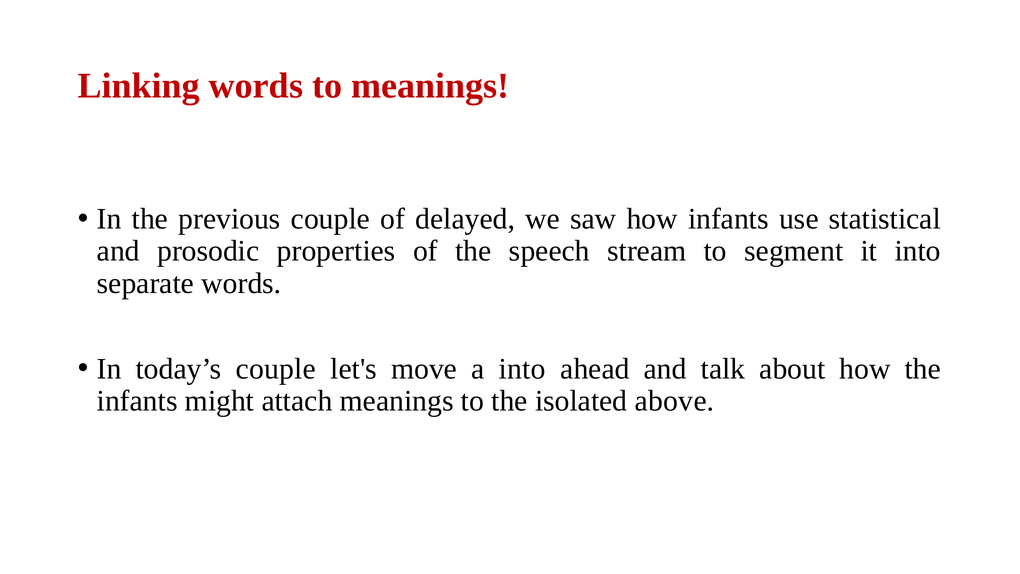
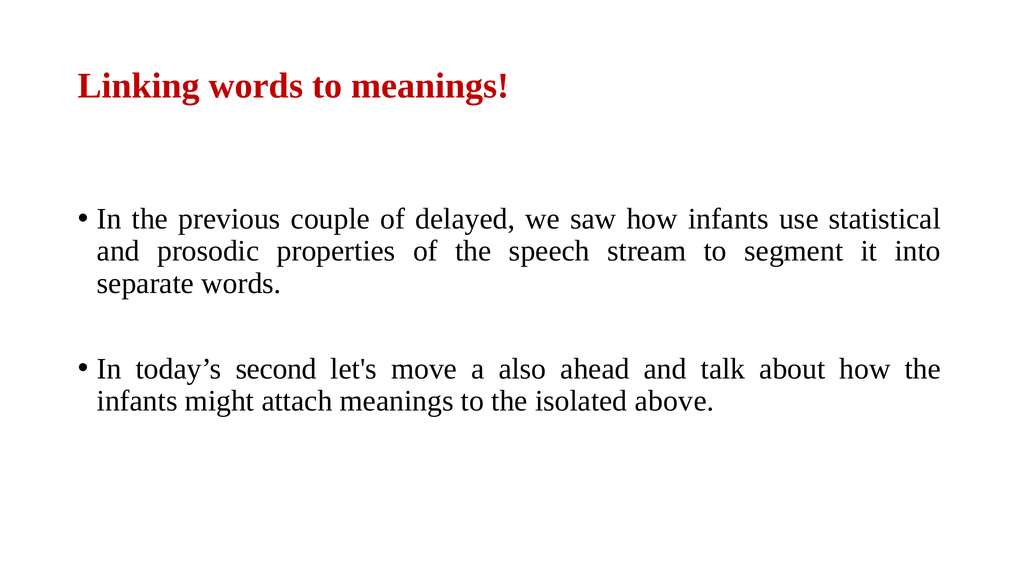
today’s couple: couple -> second
a into: into -> also
